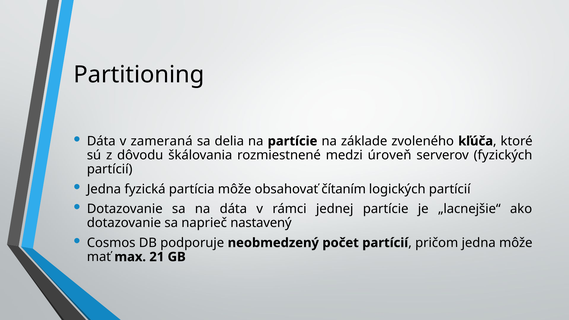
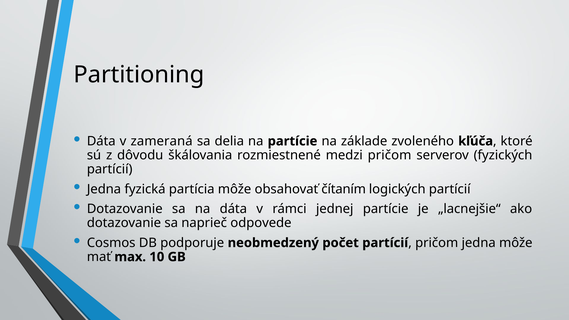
medzi úroveň: úroveň -> pričom
nastavený: nastavený -> odpovede
21: 21 -> 10
